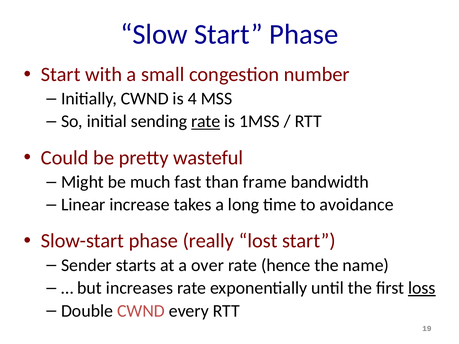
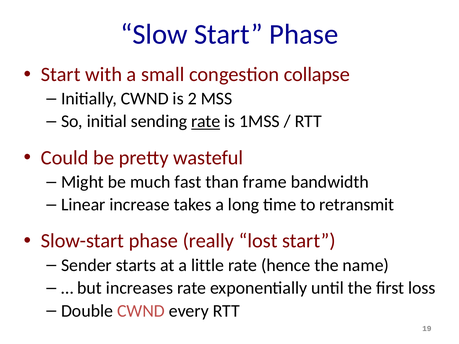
number: number -> collapse
4: 4 -> 2
avoidance: avoidance -> retransmit
over: over -> little
loss underline: present -> none
